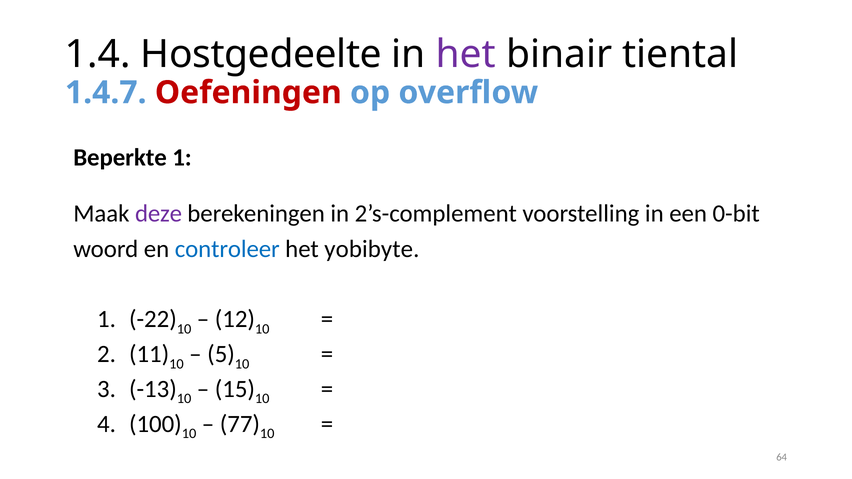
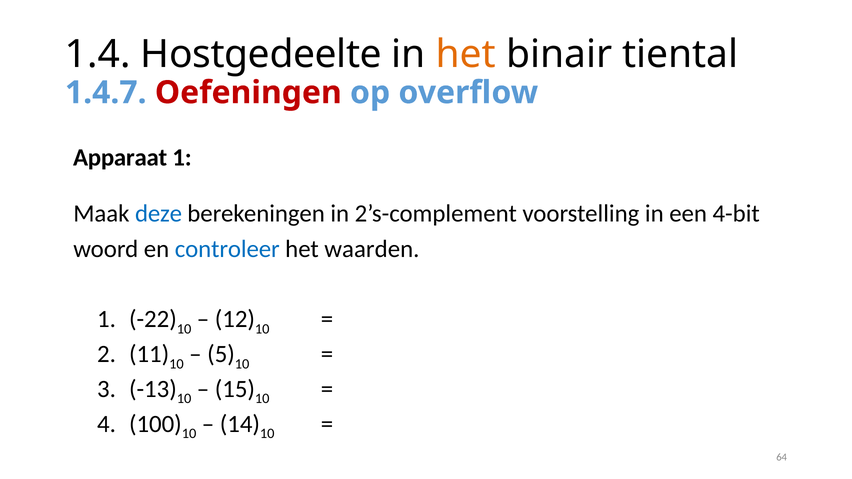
het at (466, 54) colour: purple -> orange
Beperkte: Beperkte -> Apparaat
deze colour: purple -> blue
0-bit: 0-bit -> 4-bit
yobibyte: yobibyte -> waarden
77: 77 -> 14
